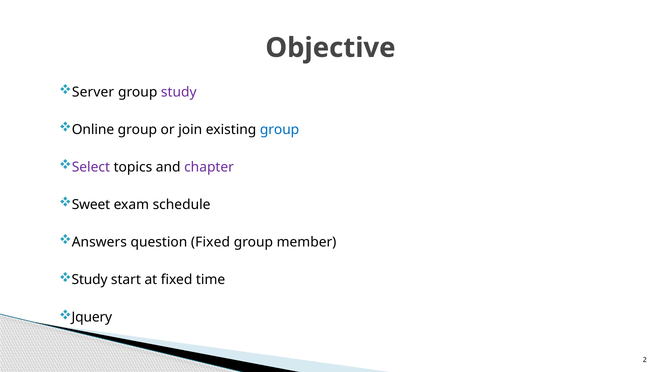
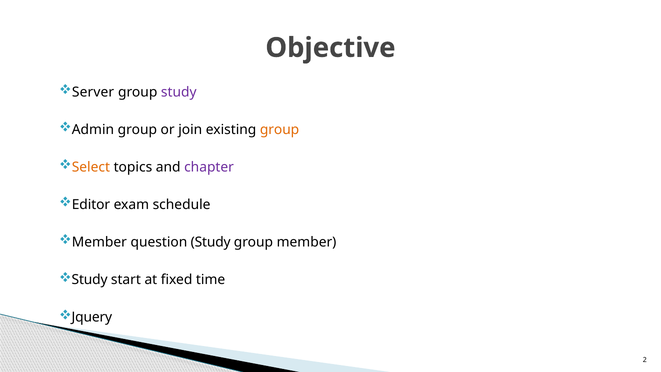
Online: Online -> Admin
group at (280, 129) colour: blue -> orange
Select colour: purple -> orange
Sweet: Sweet -> Editor
Answers at (99, 242): Answers -> Member
question Fixed: Fixed -> Study
